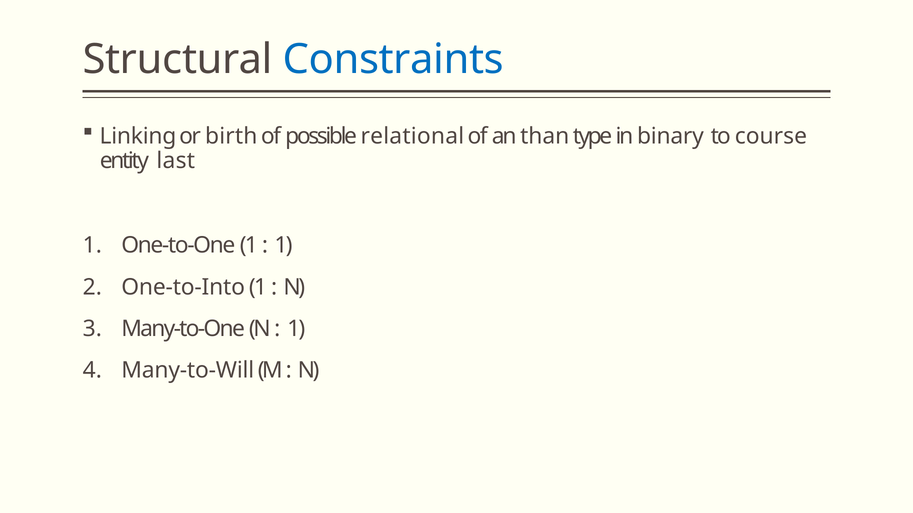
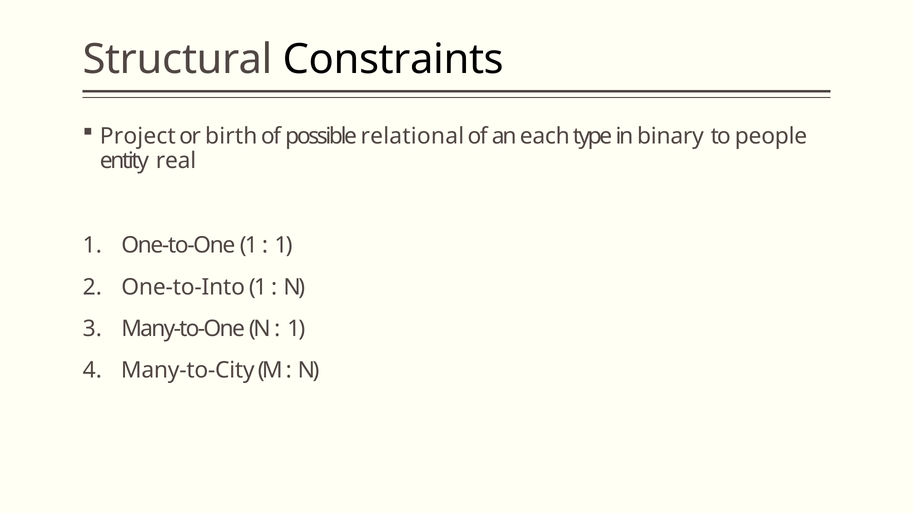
Constraints colour: blue -> black
Linking: Linking -> Project
than: than -> each
course: course -> people
last: last -> real
Many-to-Will: Many-to-Will -> Many-to-City
